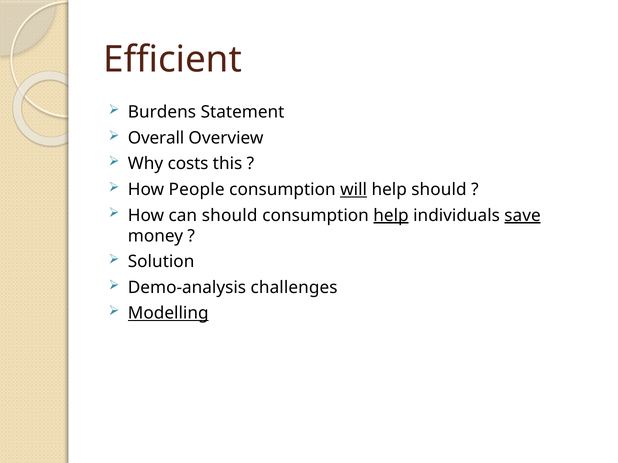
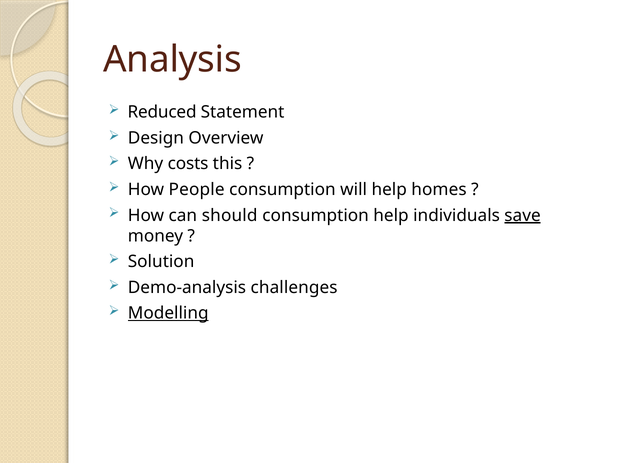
Efficient: Efficient -> Analysis
Burdens: Burdens -> Reduced
Overall: Overall -> Design
will underline: present -> none
help should: should -> homes
help at (391, 216) underline: present -> none
